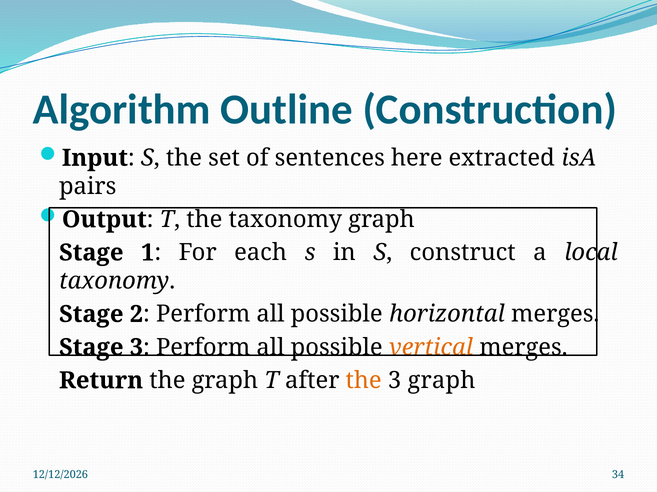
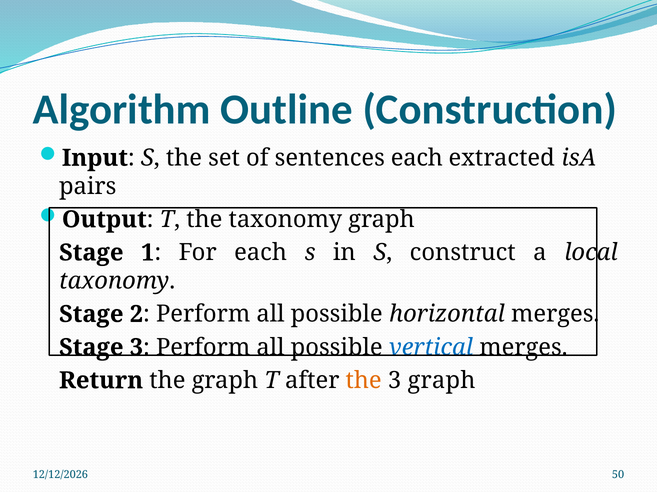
sentences here: here -> each
vertical colour: orange -> blue
34: 34 -> 50
